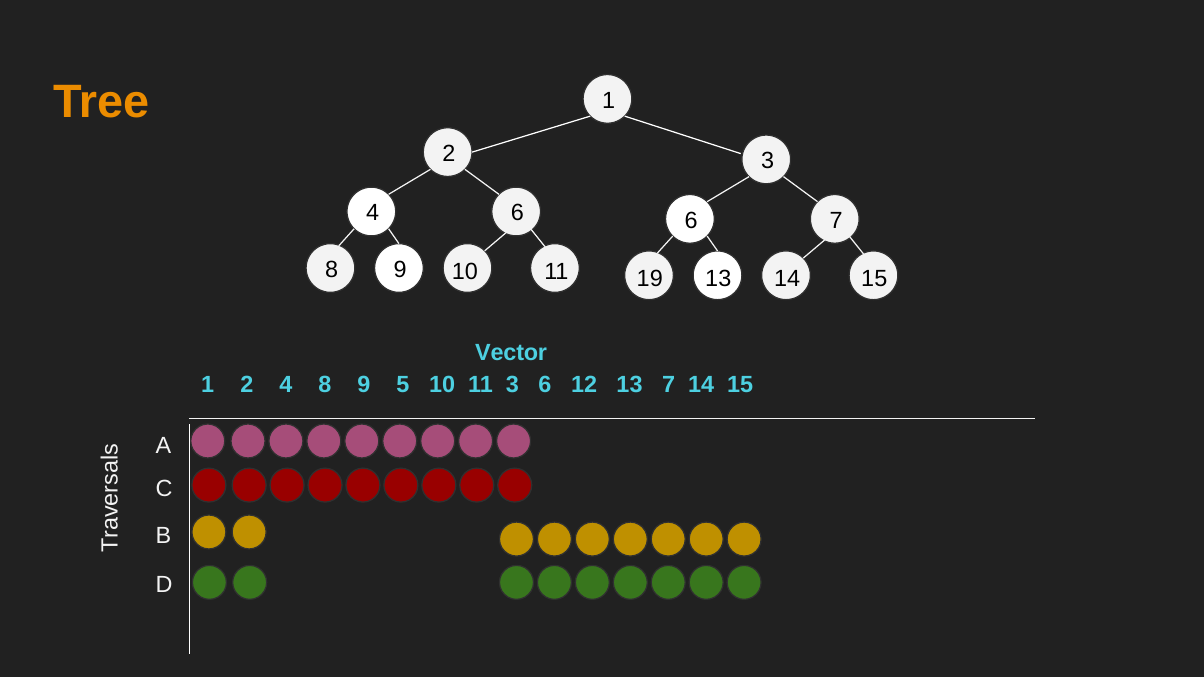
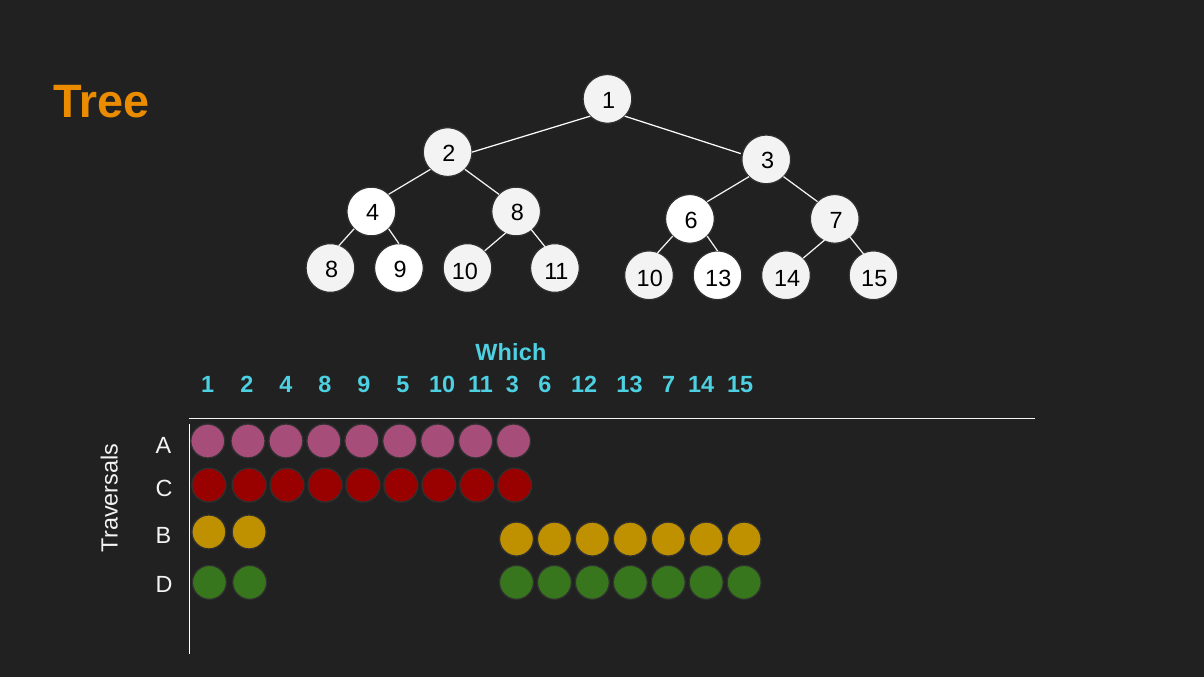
6 at (517, 213): 6 -> 8
11 19: 19 -> 10
Vector: Vector -> Which
